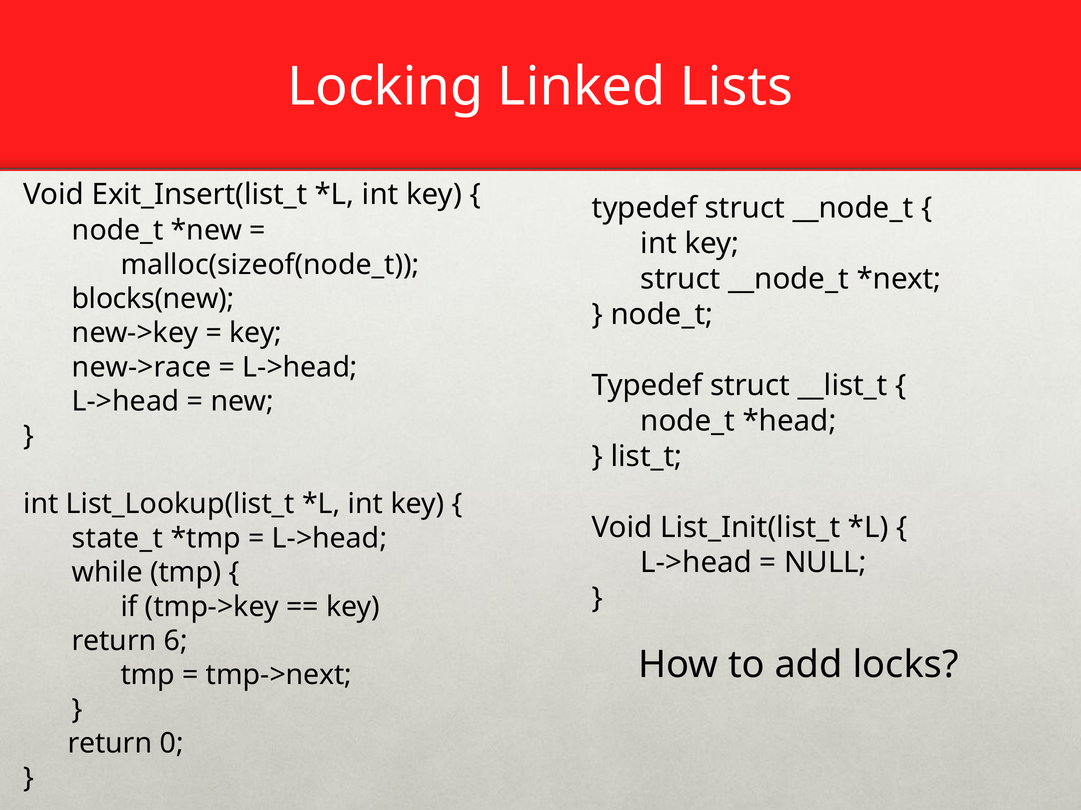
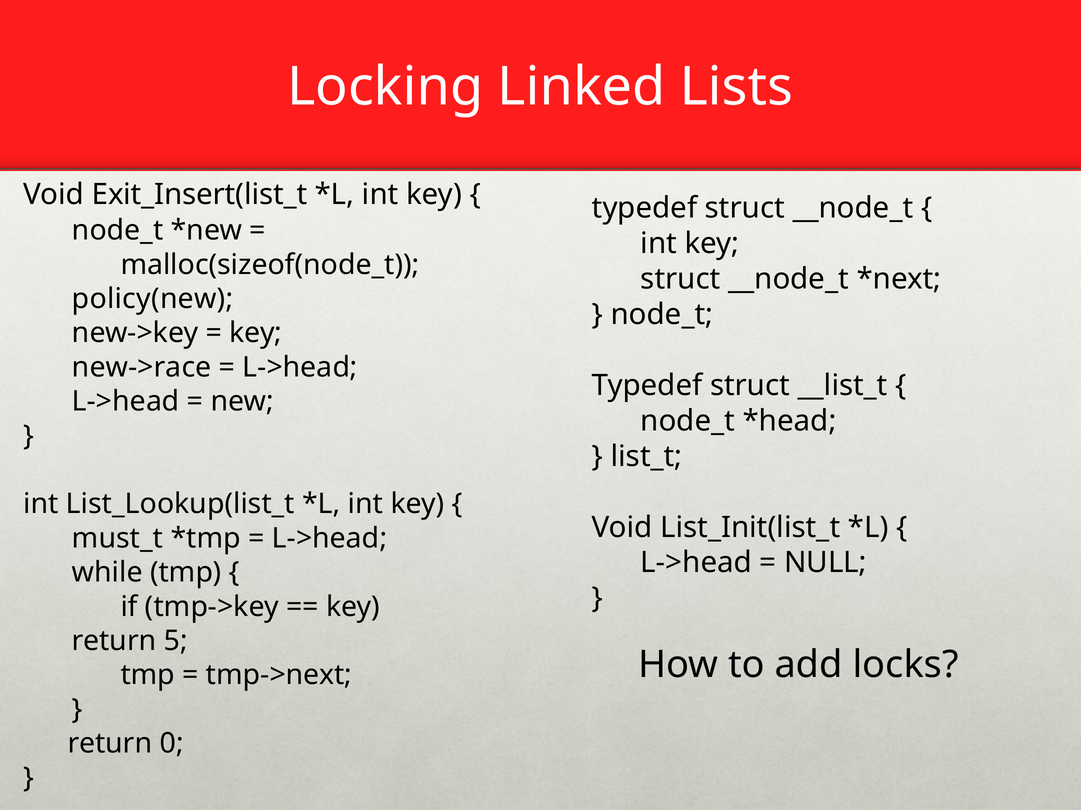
blocks(new: blocks(new -> policy(new
state_t: state_t -> must_t
6: 6 -> 5
